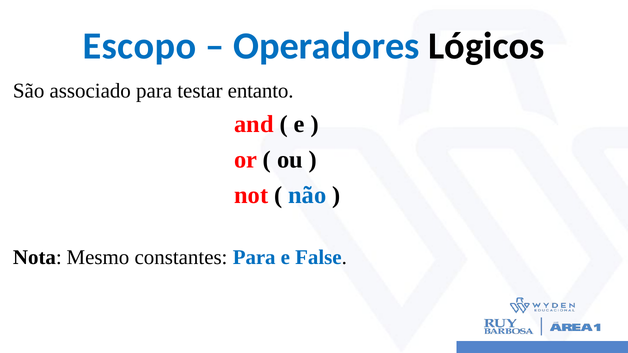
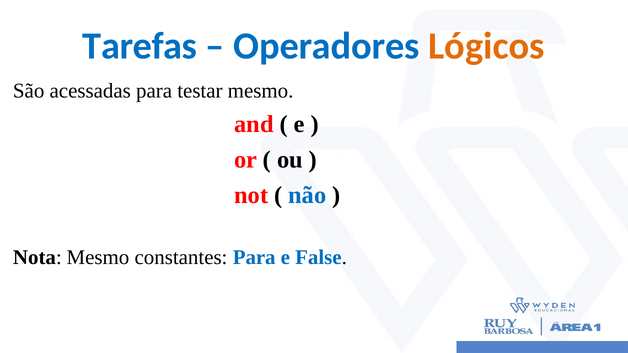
Escopo: Escopo -> Tarefas
Lógicos colour: black -> orange
associado: associado -> acessadas
testar entanto: entanto -> mesmo
